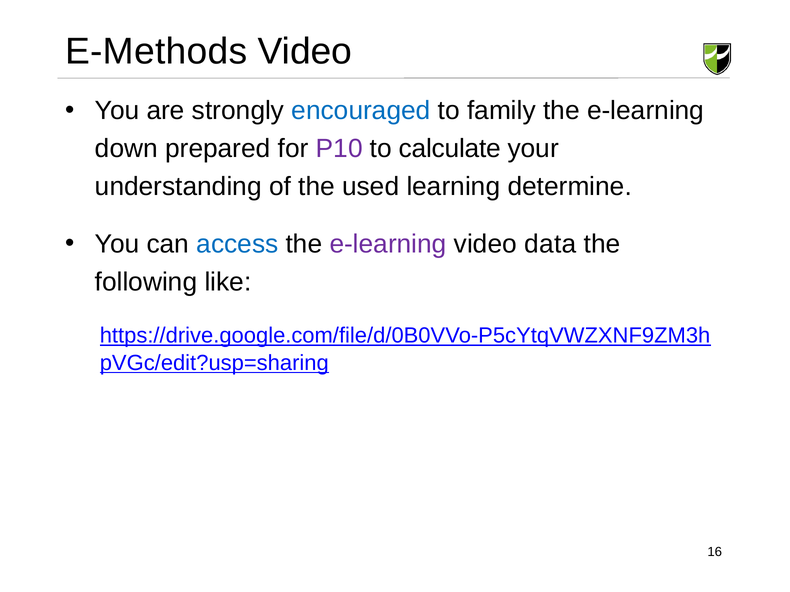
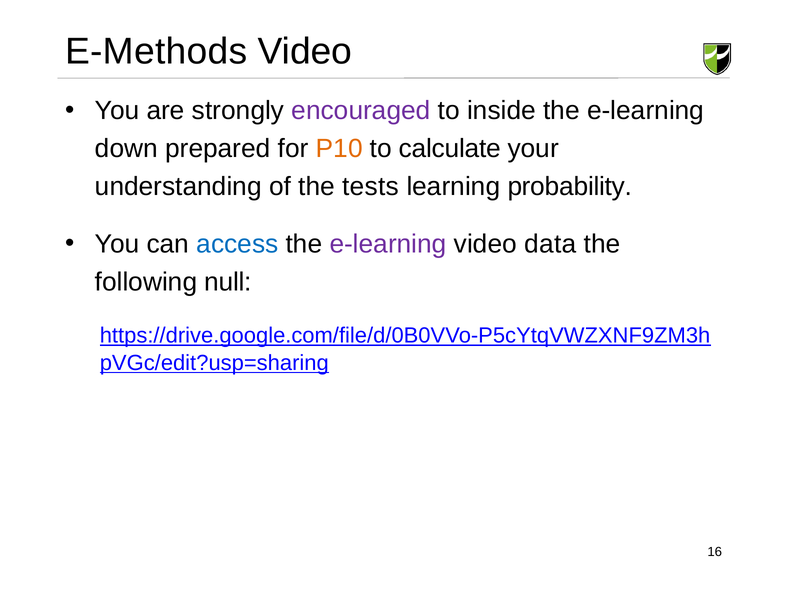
encouraged colour: blue -> purple
family: family -> inside
P10 colour: purple -> orange
used: used -> tests
determine: determine -> probability
like: like -> null
